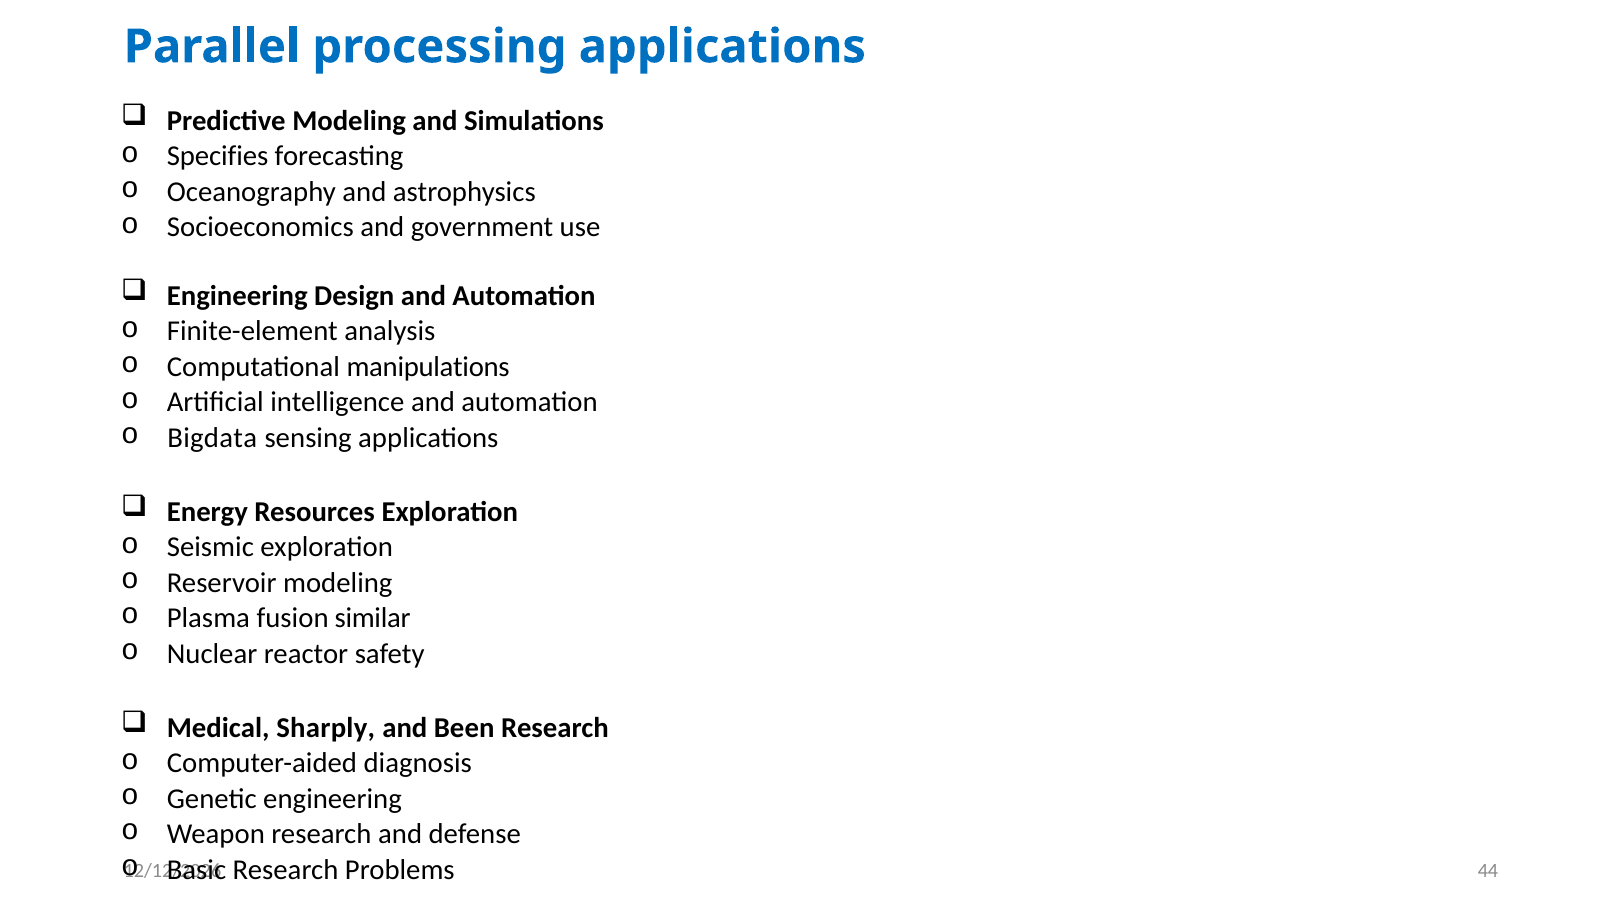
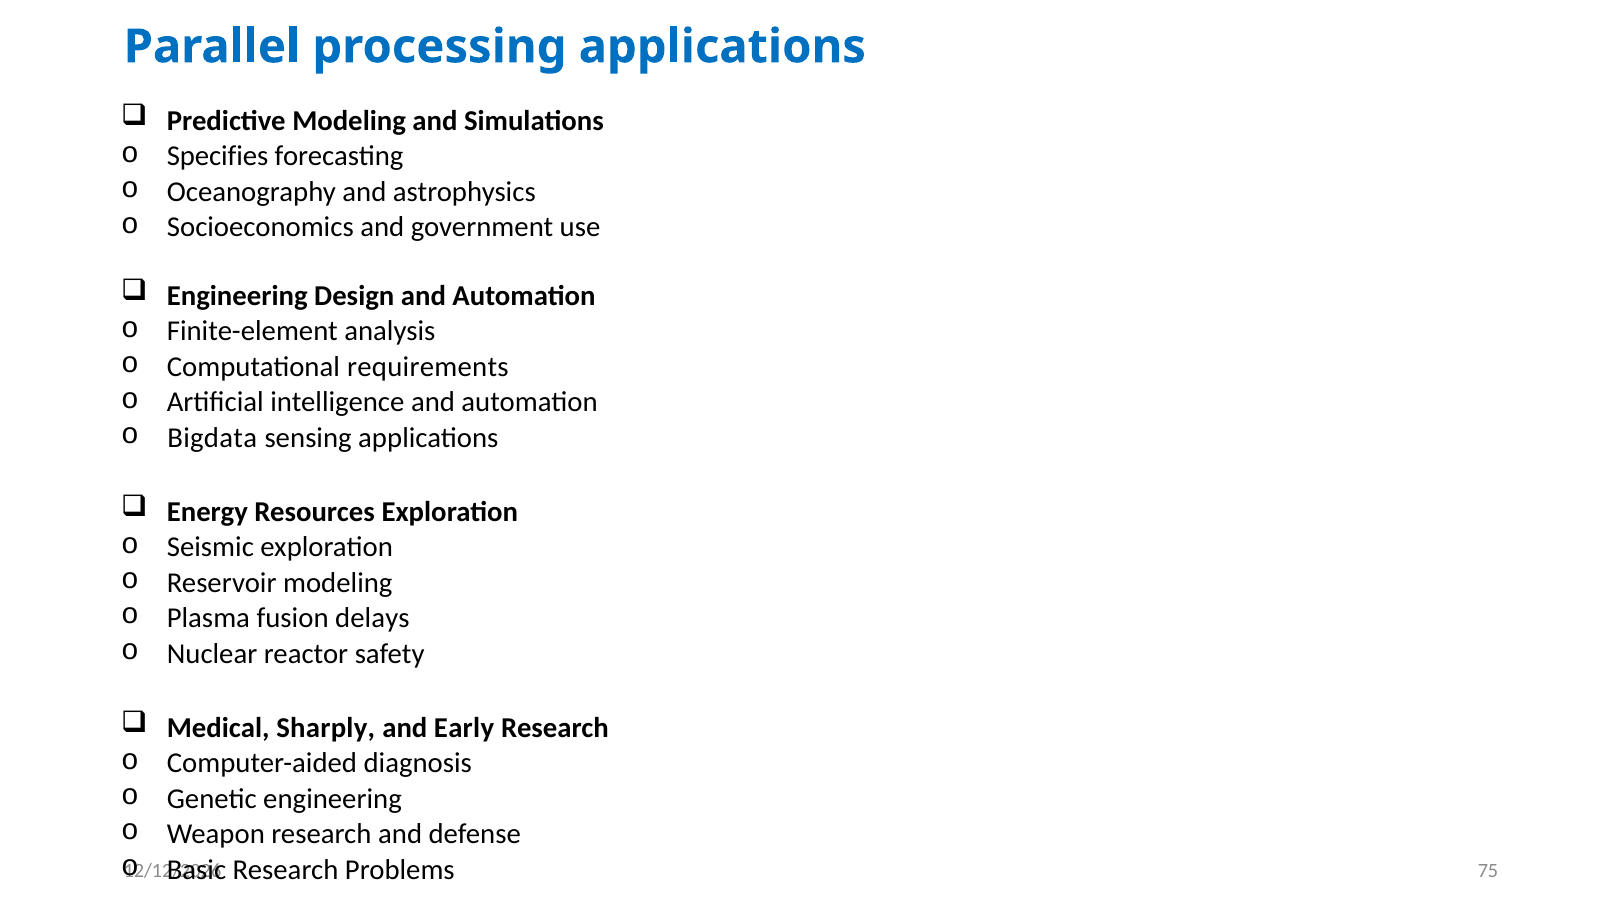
manipulations: manipulations -> requirements
similar: similar -> delays
Been: Been -> Early
44: 44 -> 75
